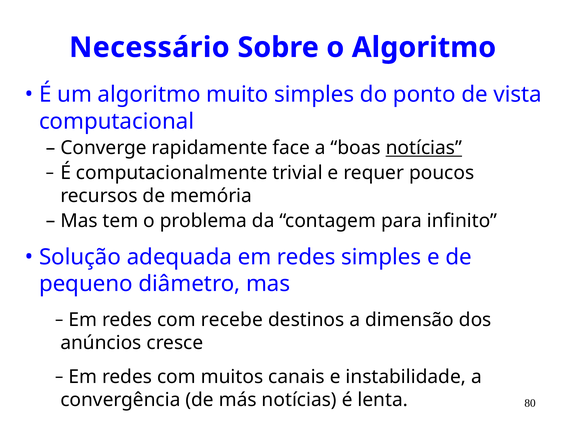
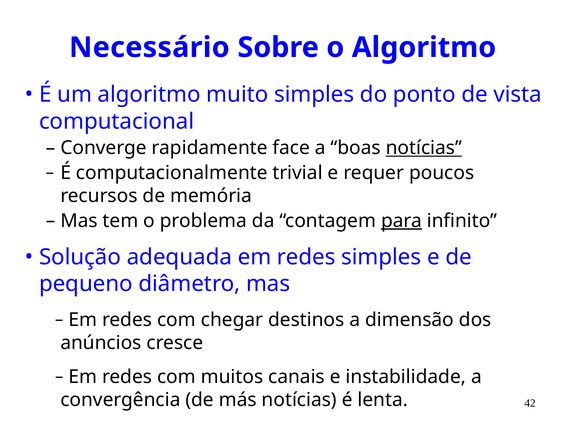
para underline: none -> present
recebe: recebe -> chegar
80: 80 -> 42
